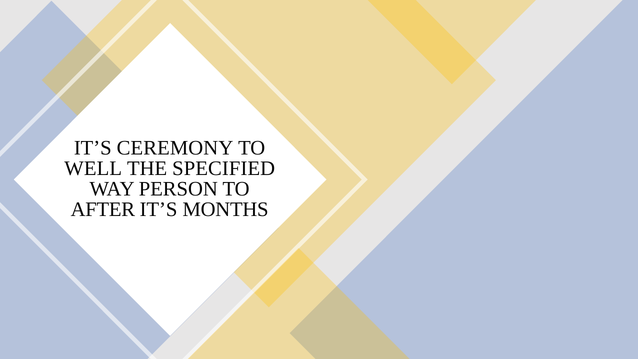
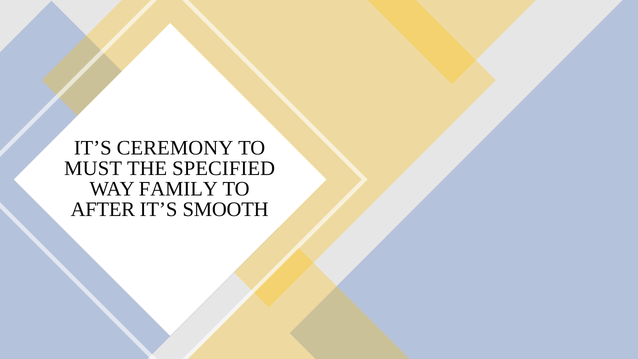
WELL: WELL -> MUST
PERSON: PERSON -> FAMILY
MONTHS: MONTHS -> SMOOTH
